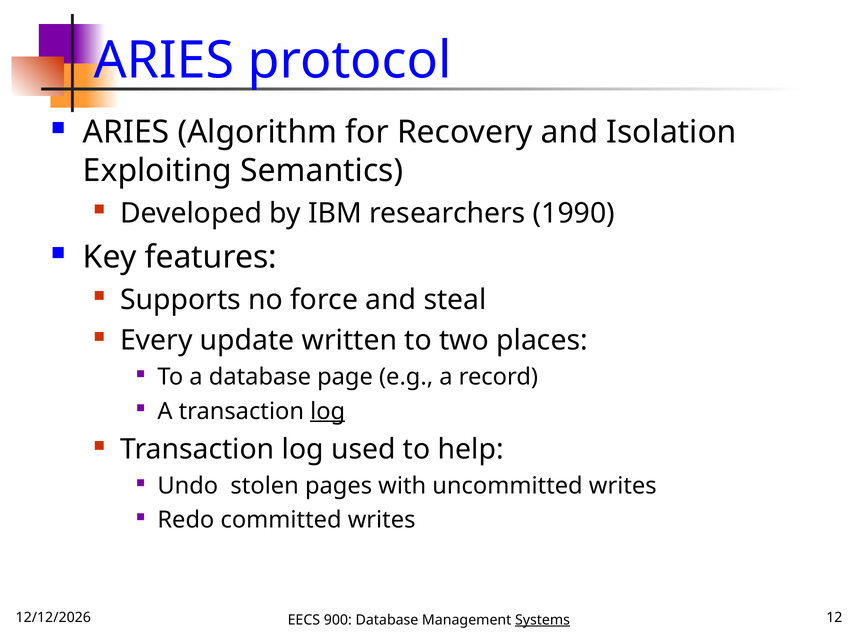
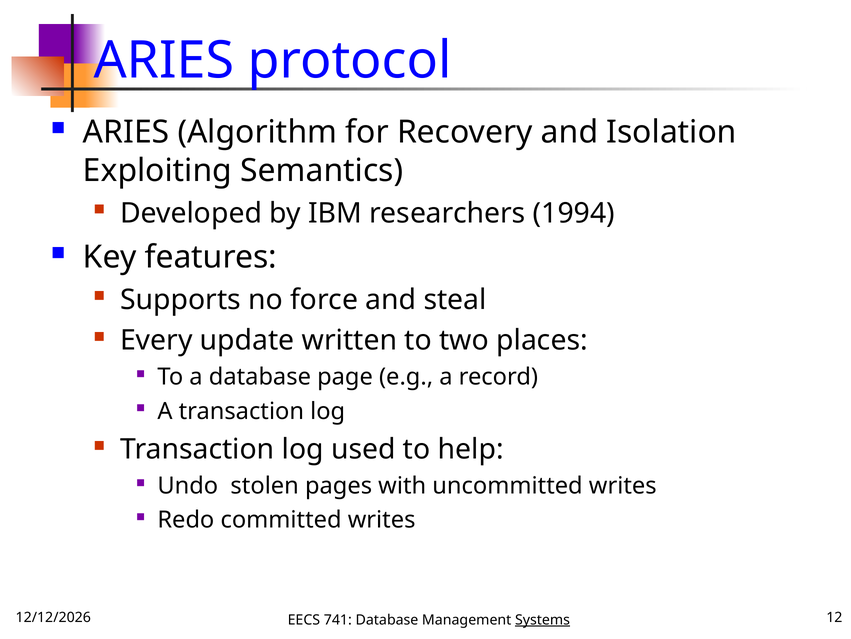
1990: 1990 -> 1994
log at (328, 411) underline: present -> none
900: 900 -> 741
